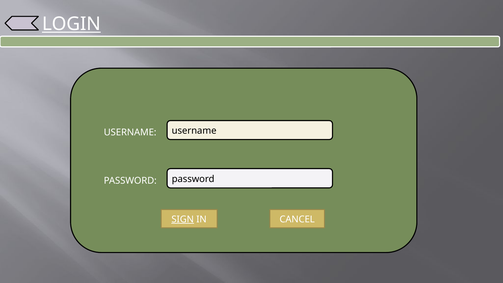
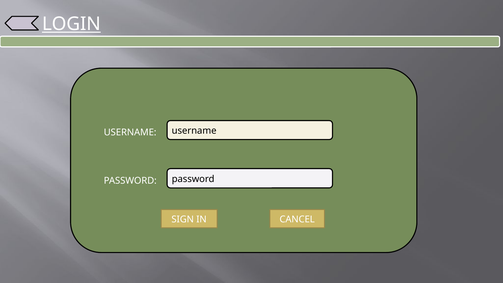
SIGN underline: present -> none
